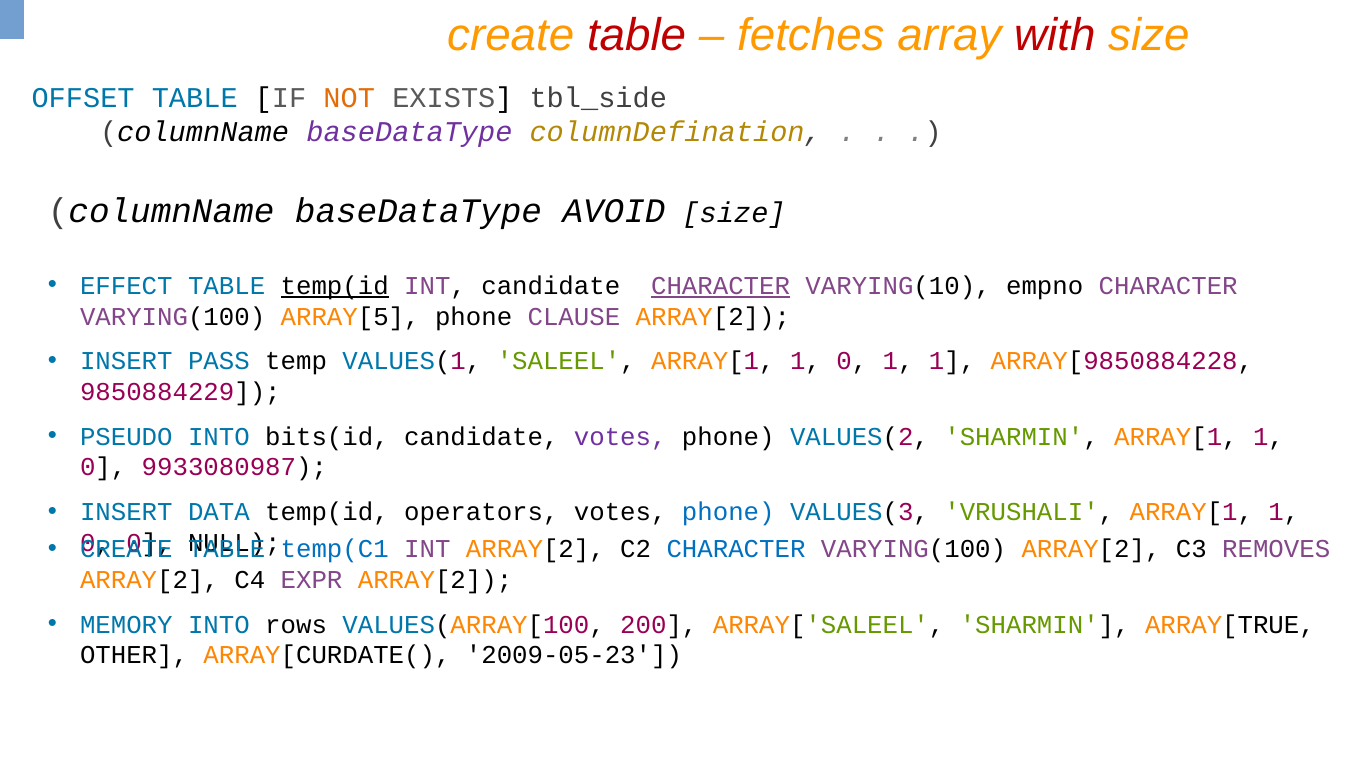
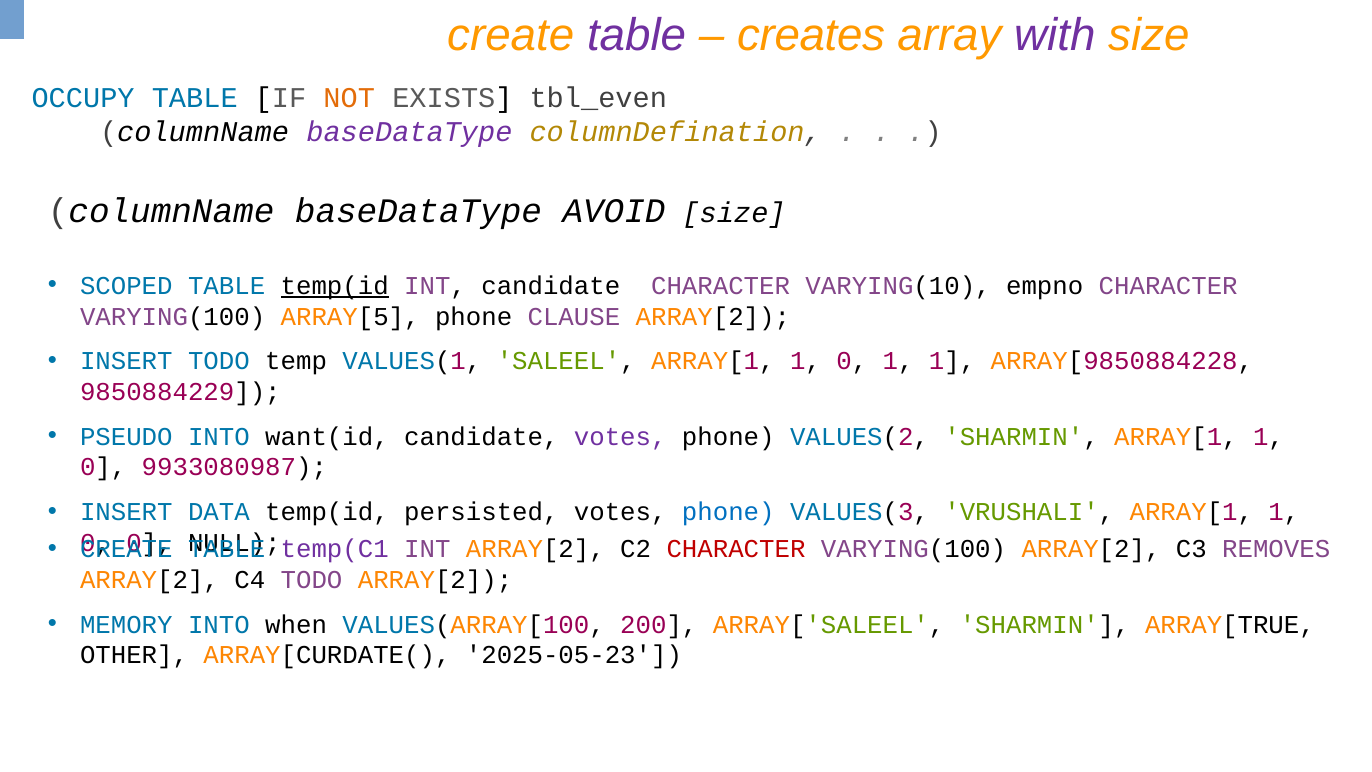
table at (637, 36) colour: red -> purple
fetches: fetches -> creates
with colour: red -> purple
OFFSET: OFFSET -> OCCUPY
tbl_side: tbl_side -> tbl_even
EFFECT: EFFECT -> SCOPED
CHARACTER at (721, 286) underline: present -> none
INSERT PASS: PASS -> TODO
bits(id: bits(id -> want(id
operators: operators -> persisted
temp(C1 colour: blue -> purple
CHARACTER at (736, 549) colour: blue -> red
C4 EXPR: EXPR -> TODO
rows: rows -> when
2009-05-23: 2009-05-23 -> 2025-05-23
